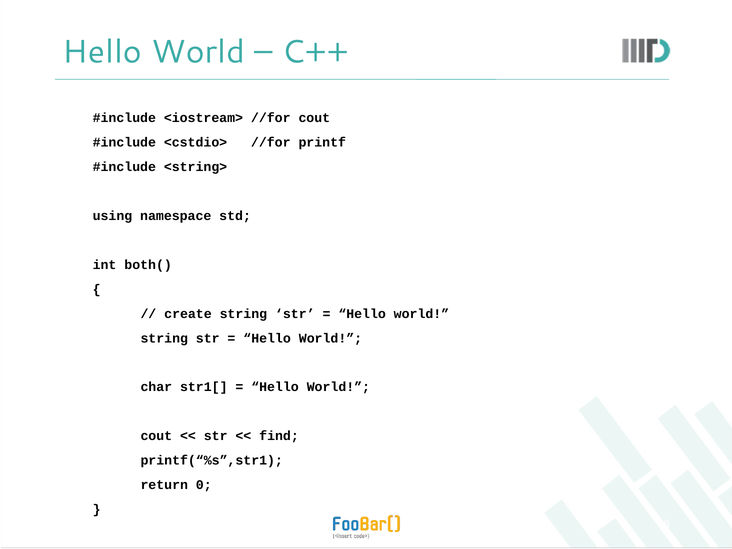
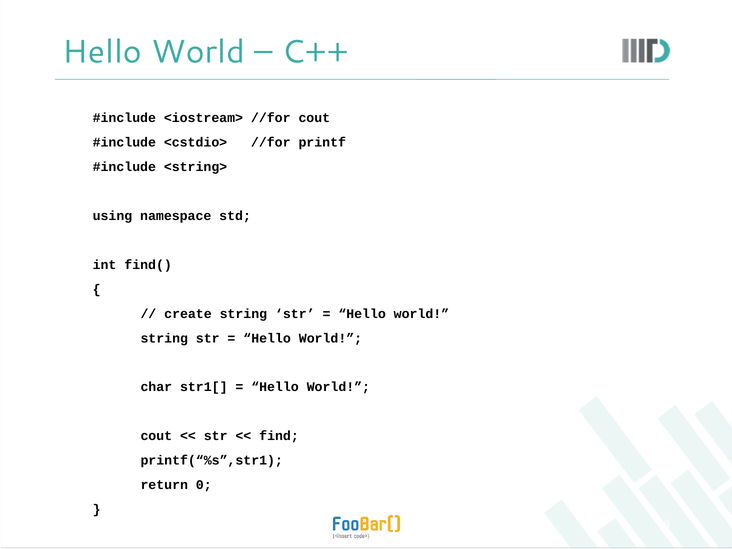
both(: both( -> find(
